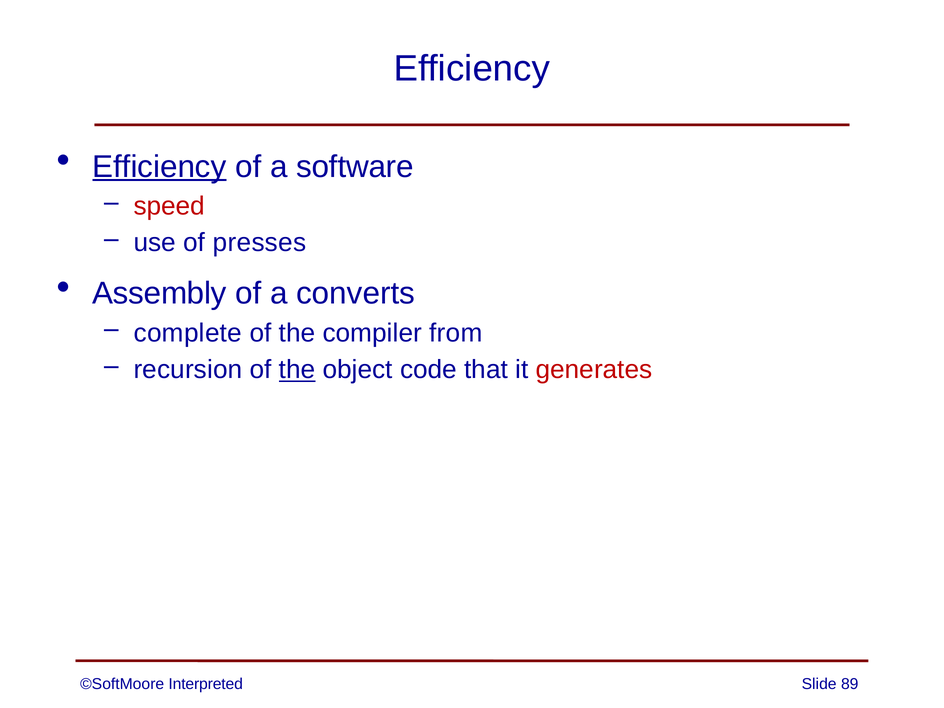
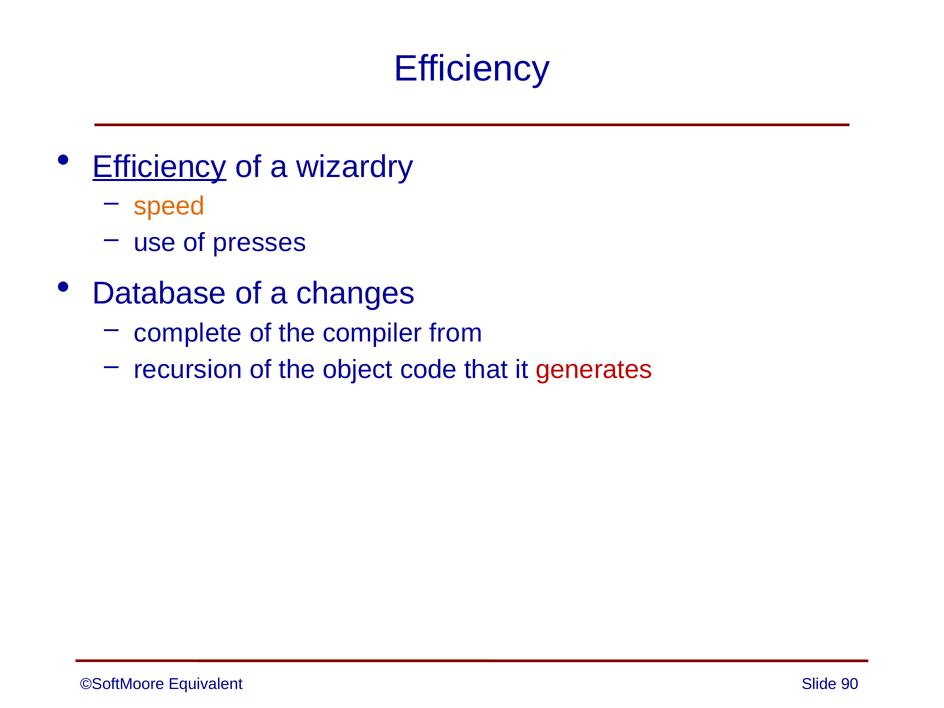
software: software -> wizardry
speed colour: red -> orange
Assembly: Assembly -> Database
converts: converts -> changes
the at (297, 370) underline: present -> none
Interpreted: Interpreted -> Equivalent
89: 89 -> 90
